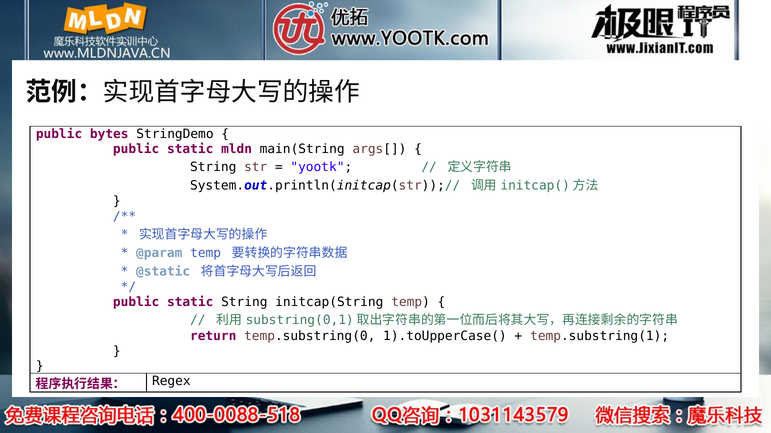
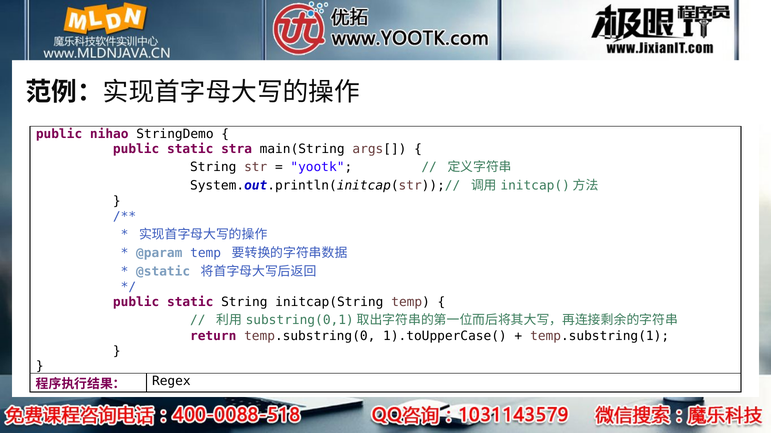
bytes: bytes -> nihao
mldn: mldn -> stra
